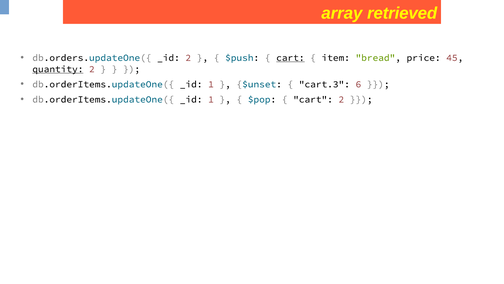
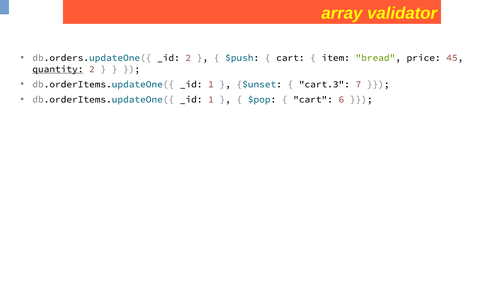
retrieved: retrieved -> validator
cart at (290, 58) underline: present -> none
6: 6 -> 7
cart 2: 2 -> 6
